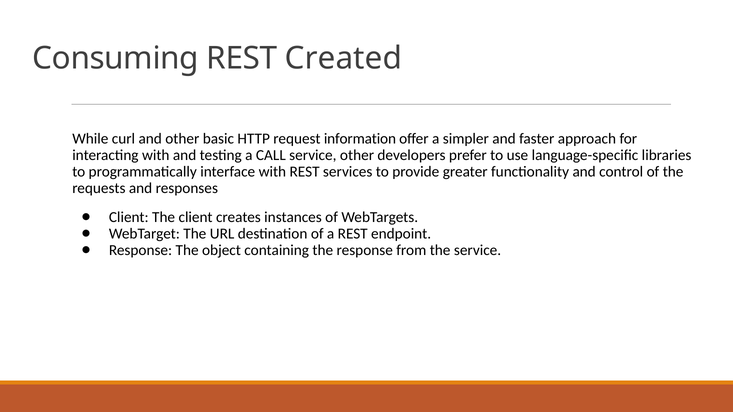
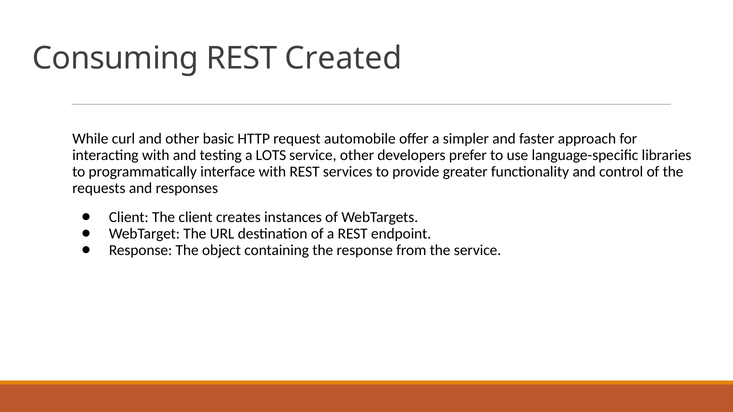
information: information -> automobile
CALL: CALL -> LOTS
